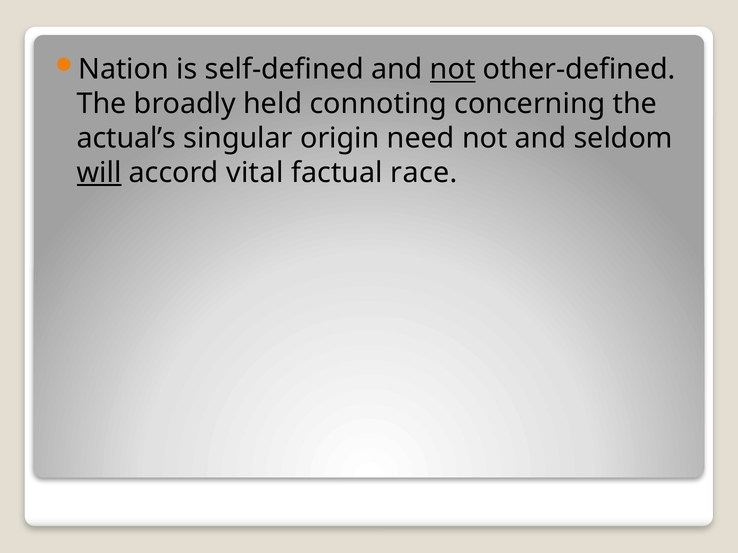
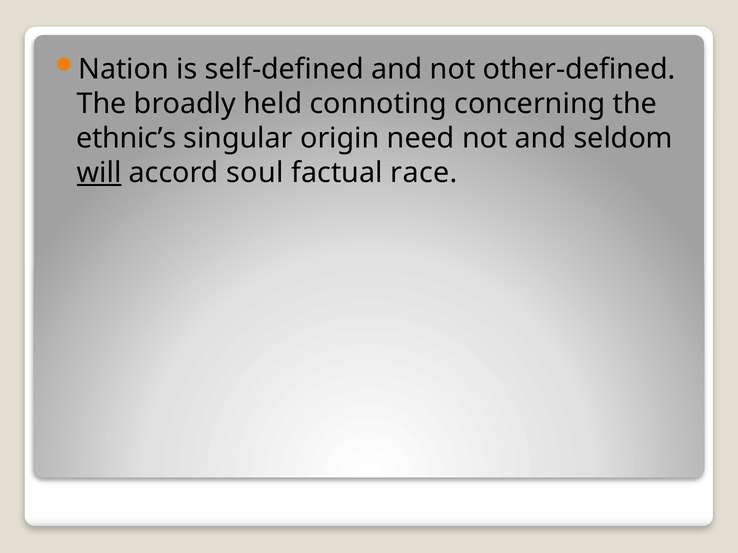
not at (453, 69) underline: present -> none
actual’s: actual’s -> ethnic’s
vital: vital -> soul
